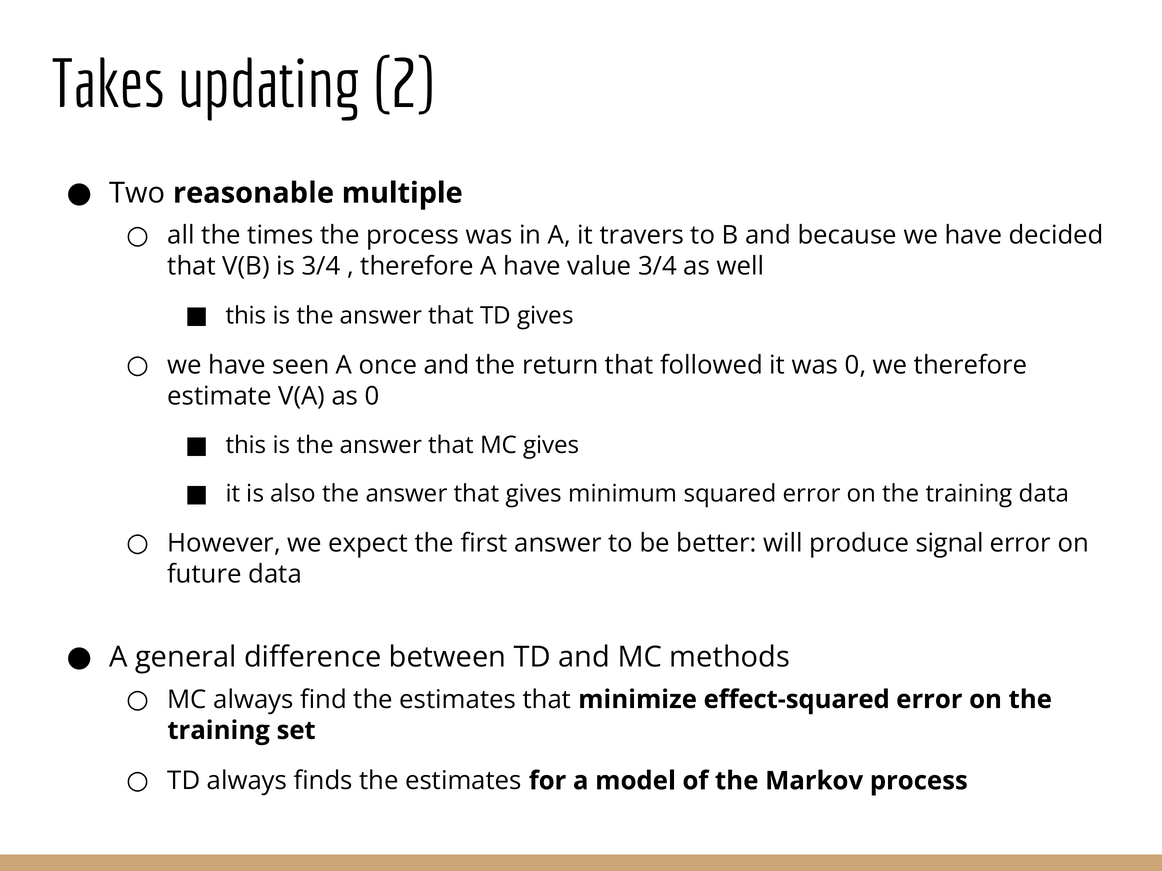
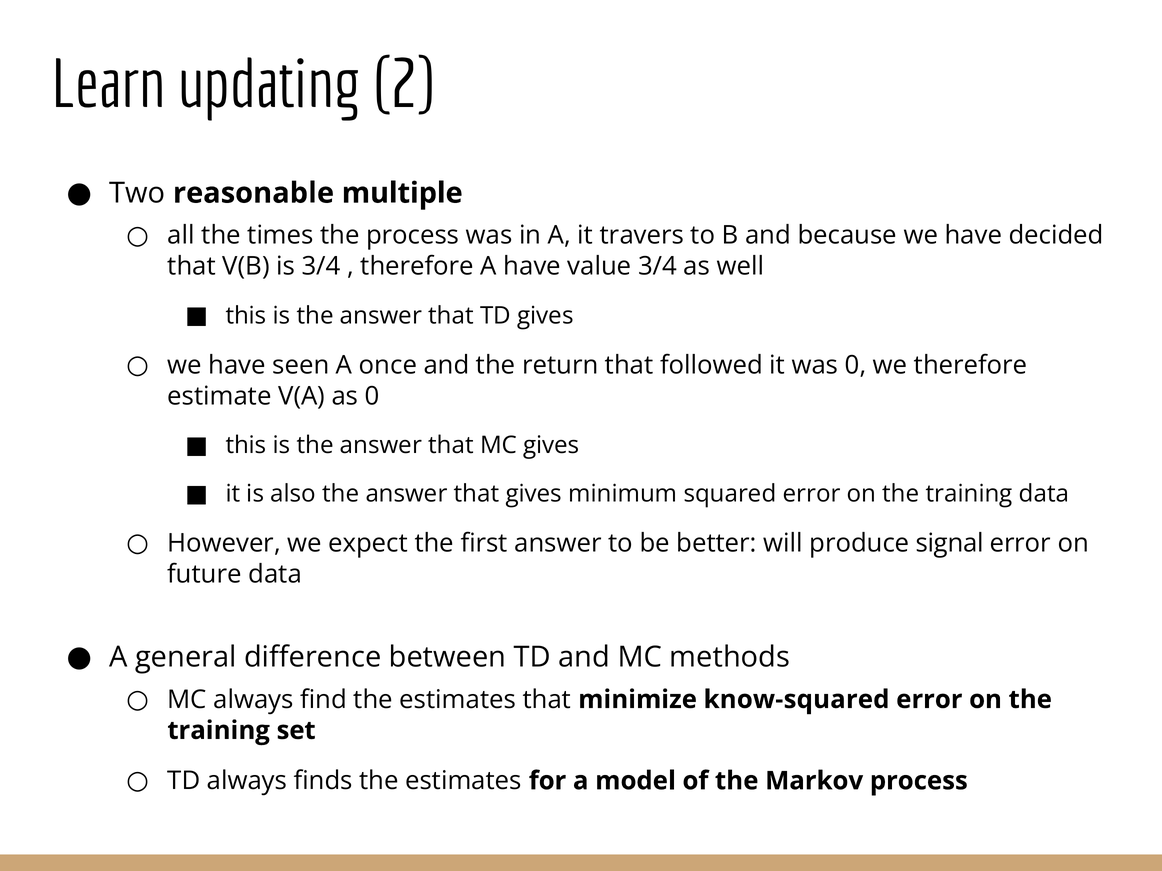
Takes: Takes -> Learn
effect-squared: effect-squared -> know-squared
